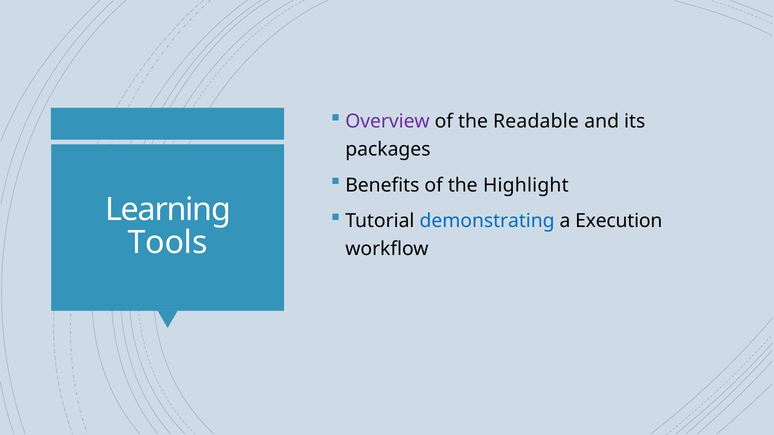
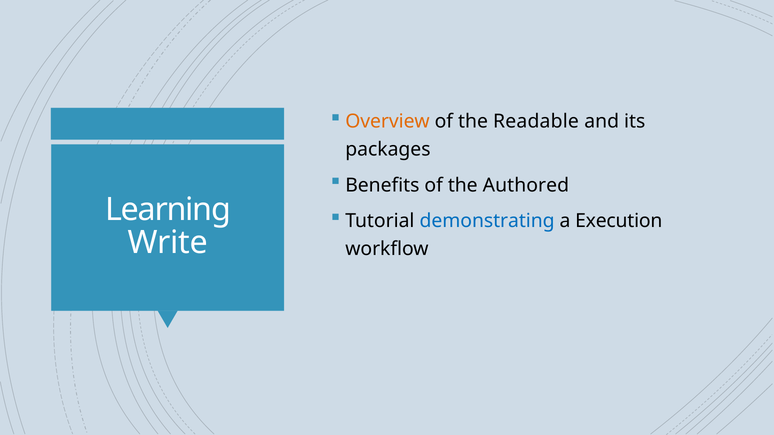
Overview colour: purple -> orange
Highlight: Highlight -> Authored
Tools: Tools -> Write
